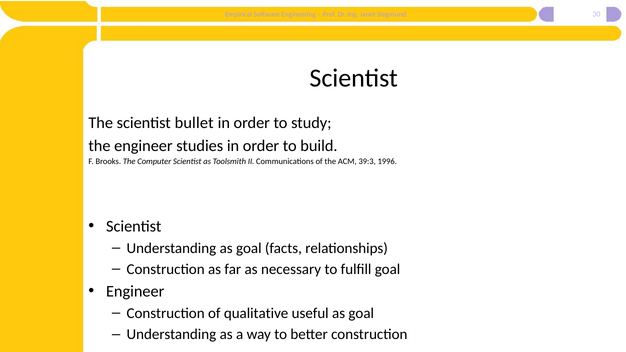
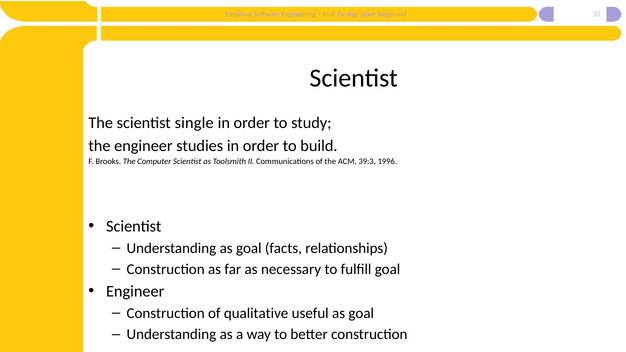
bullet: bullet -> single
